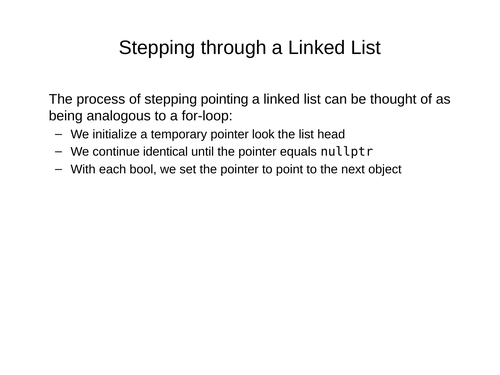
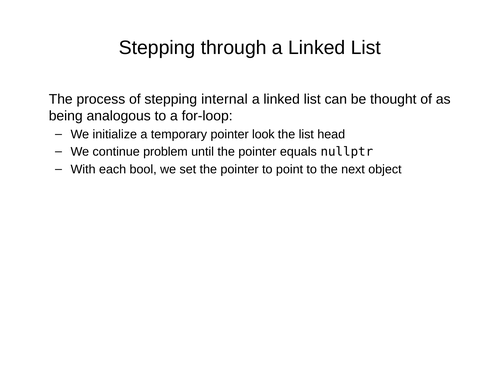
pointing: pointing -> internal
identical: identical -> problem
